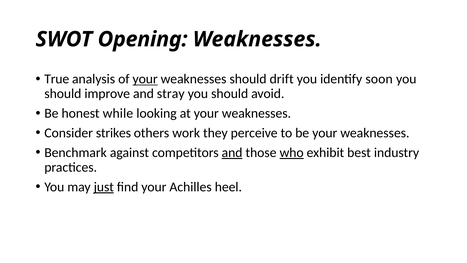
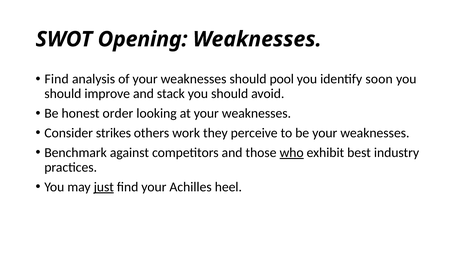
True at (57, 79): True -> Find
your at (145, 79) underline: present -> none
drift: drift -> pool
stray: stray -> stack
while: while -> order
and at (232, 152) underline: present -> none
